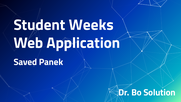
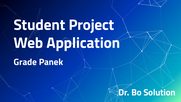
Weeks: Weeks -> Project
Saved: Saved -> Grade
